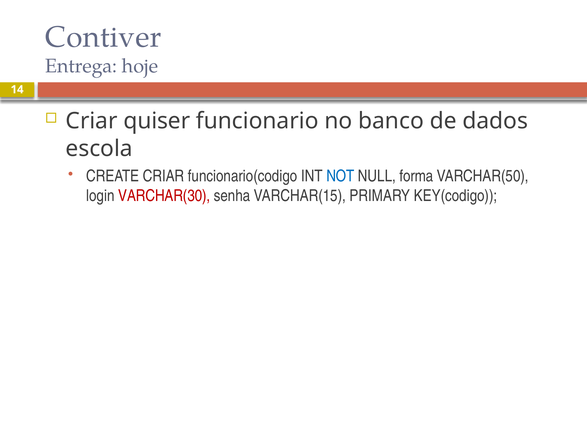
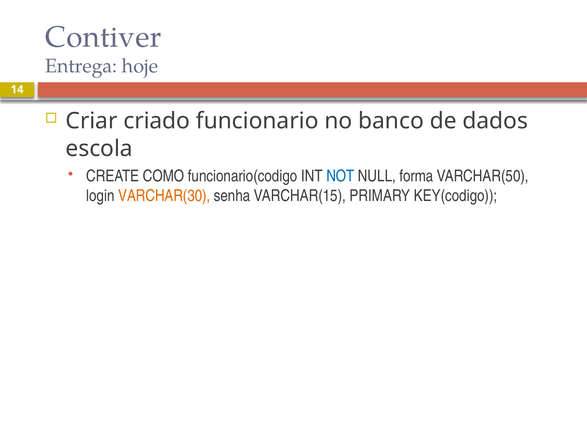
quiser: quiser -> criado
CREATE CRIAR: CRIAR -> COMO
VARCHAR(30 colour: red -> orange
